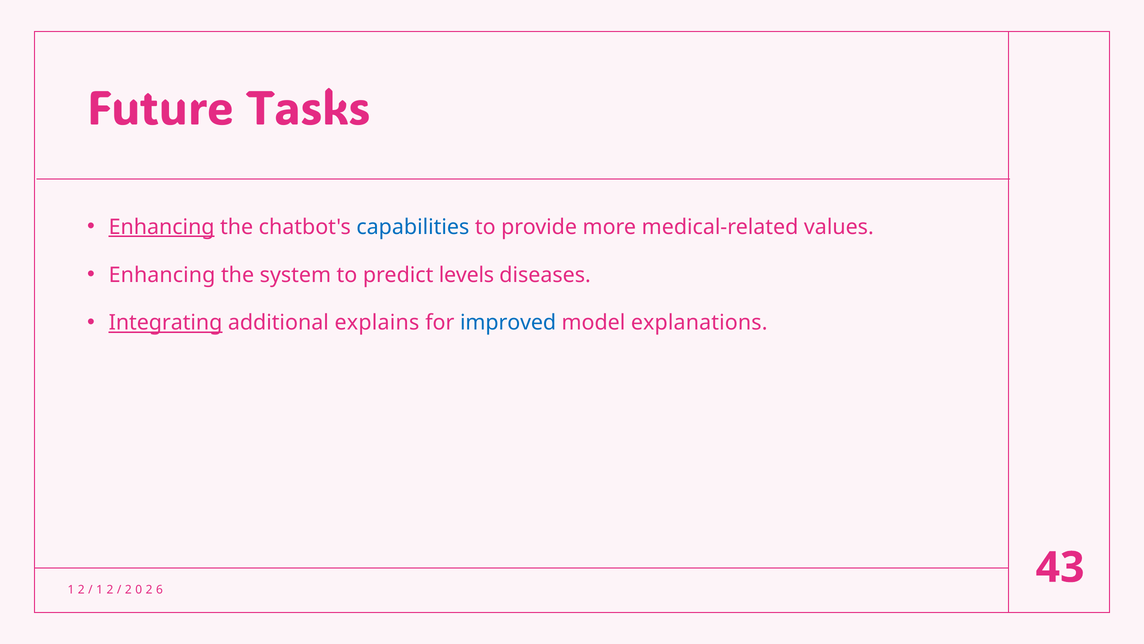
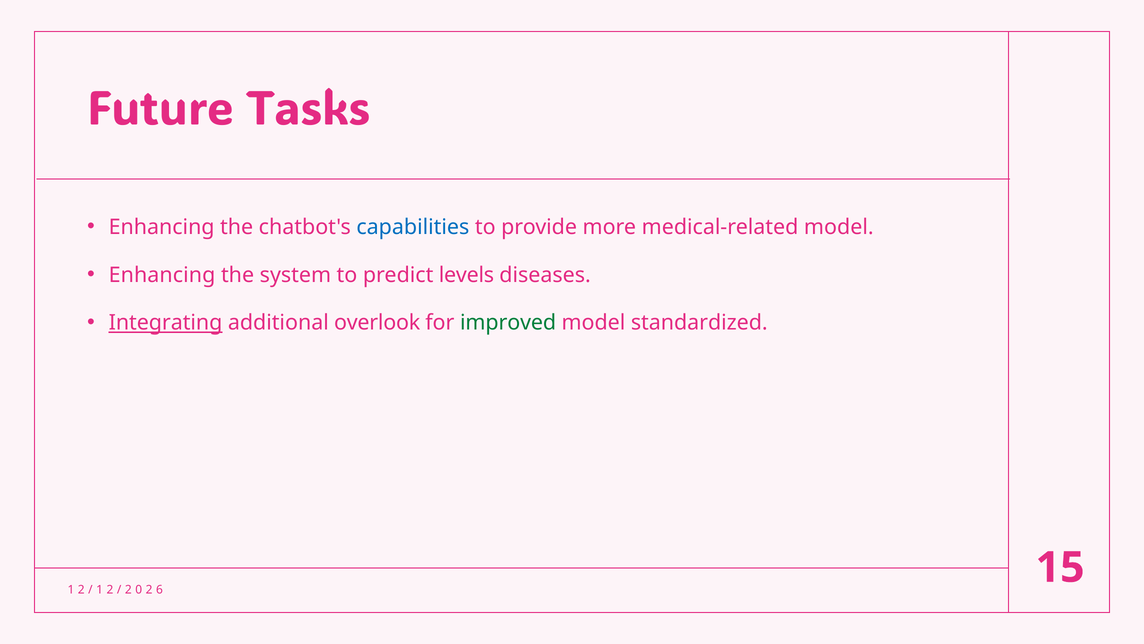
Enhancing at (162, 227) underline: present -> none
medical-related values: values -> model
explains: explains -> overlook
improved colour: blue -> green
explanations: explanations -> standardized
43: 43 -> 15
